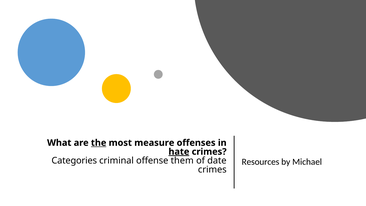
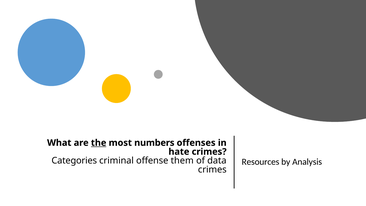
measure: measure -> numbers
hate underline: present -> none
date: date -> data
Michael: Michael -> Analysis
